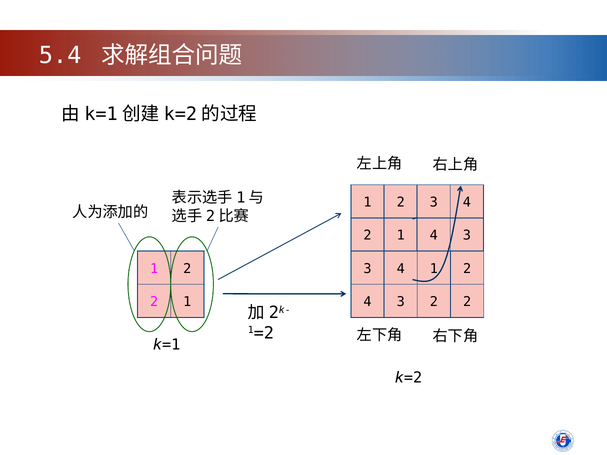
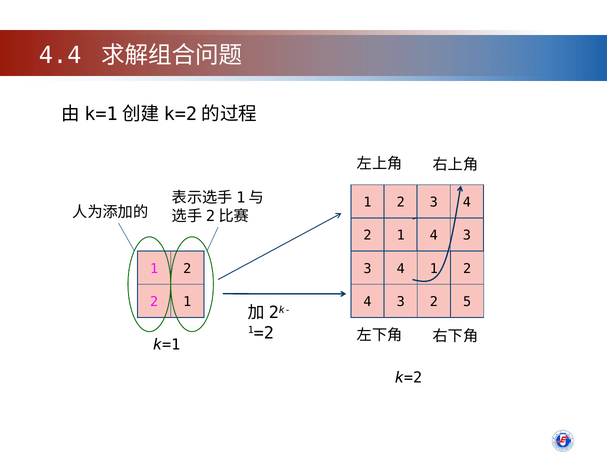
5.4: 5.4 -> 4.4
2 at (467, 302): 2 -> 5
